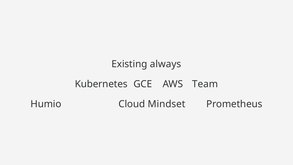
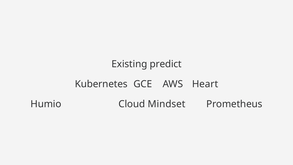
always: always -> predict
Team: Team -> Heart
